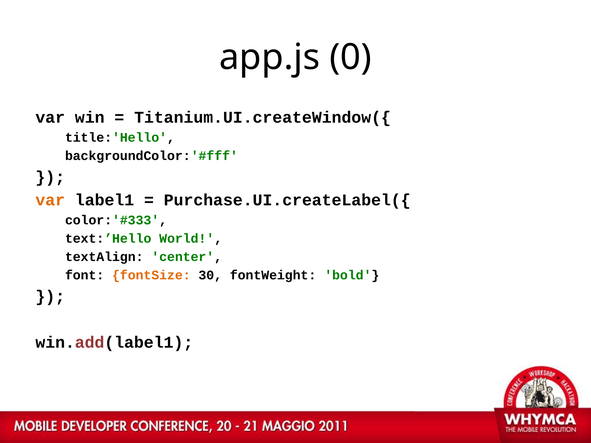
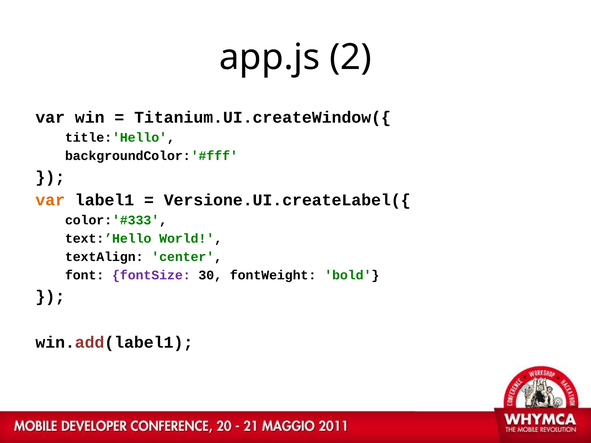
0: 0 -> 2
Purchase.UI.createLabel({: Purchase.UI.createLabel({ -> Versione.UI.createLabel({
fontSize colour: orange -> purple
